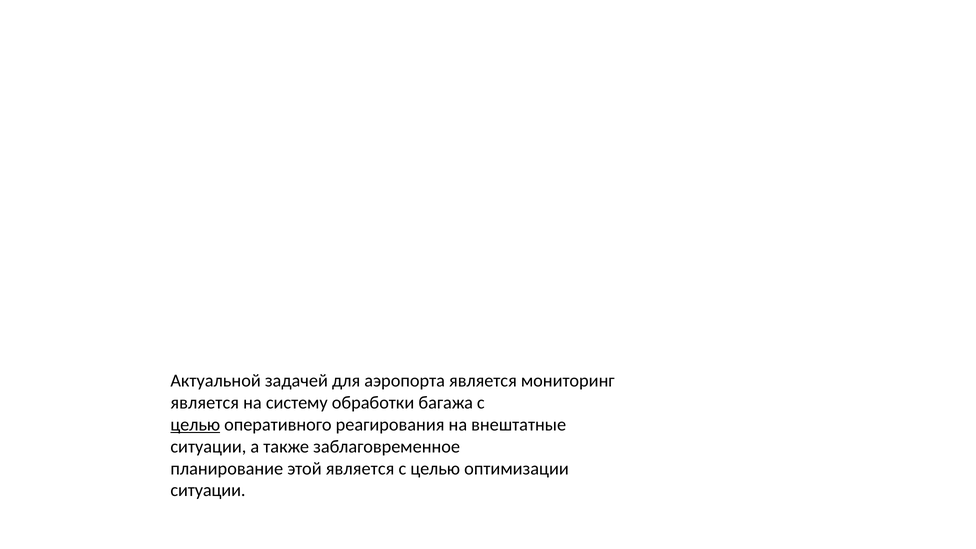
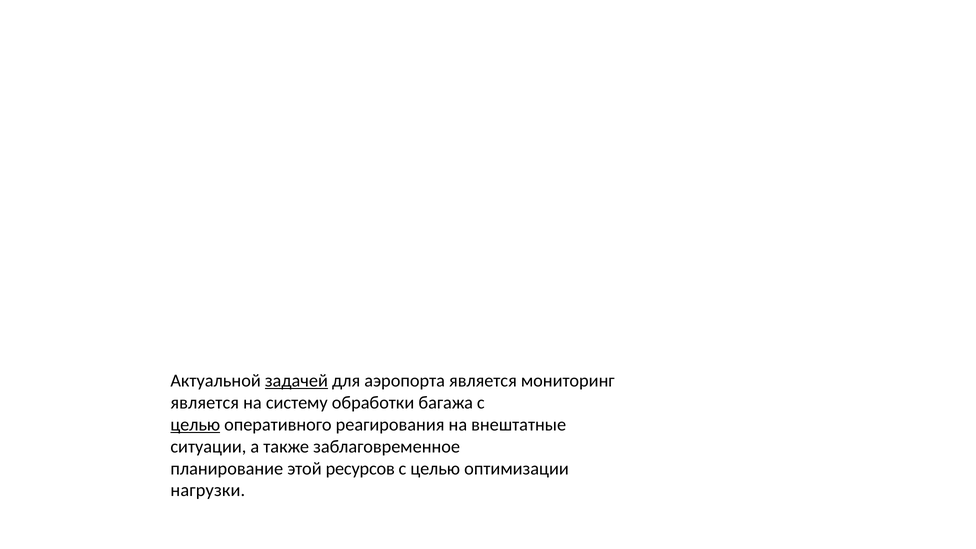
задачей underline: none -> present
этой является: является -> ресурсов
ситуации at (208, 490): ситуации -> нагрузки
